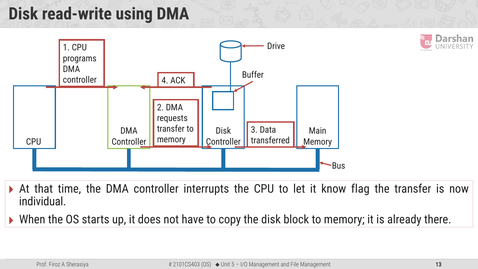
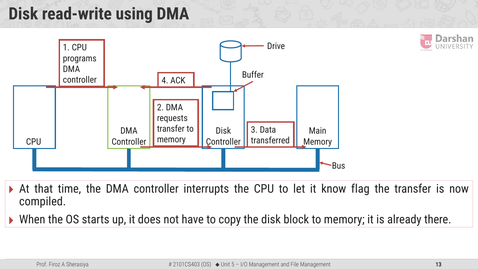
individual: individual -> compiled
